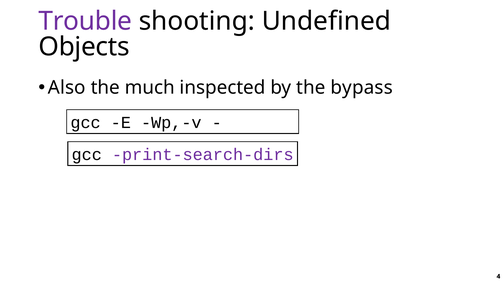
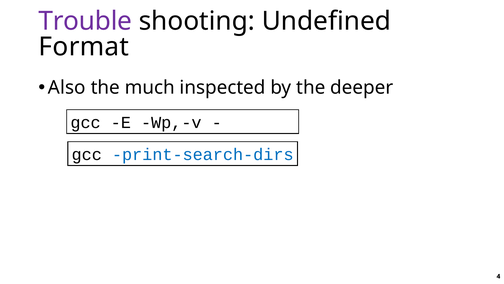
Objects: Objects -> Format
bypass: bypass -> deeper
print-search-dirs colour: purple -> blue
